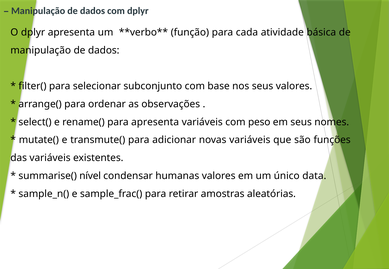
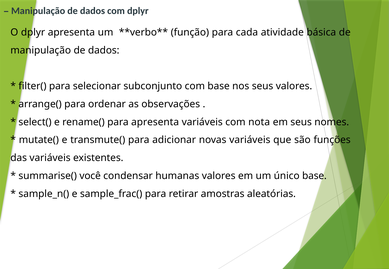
peso: peso -> nota
nível: nível -> você
único data: data -> base
